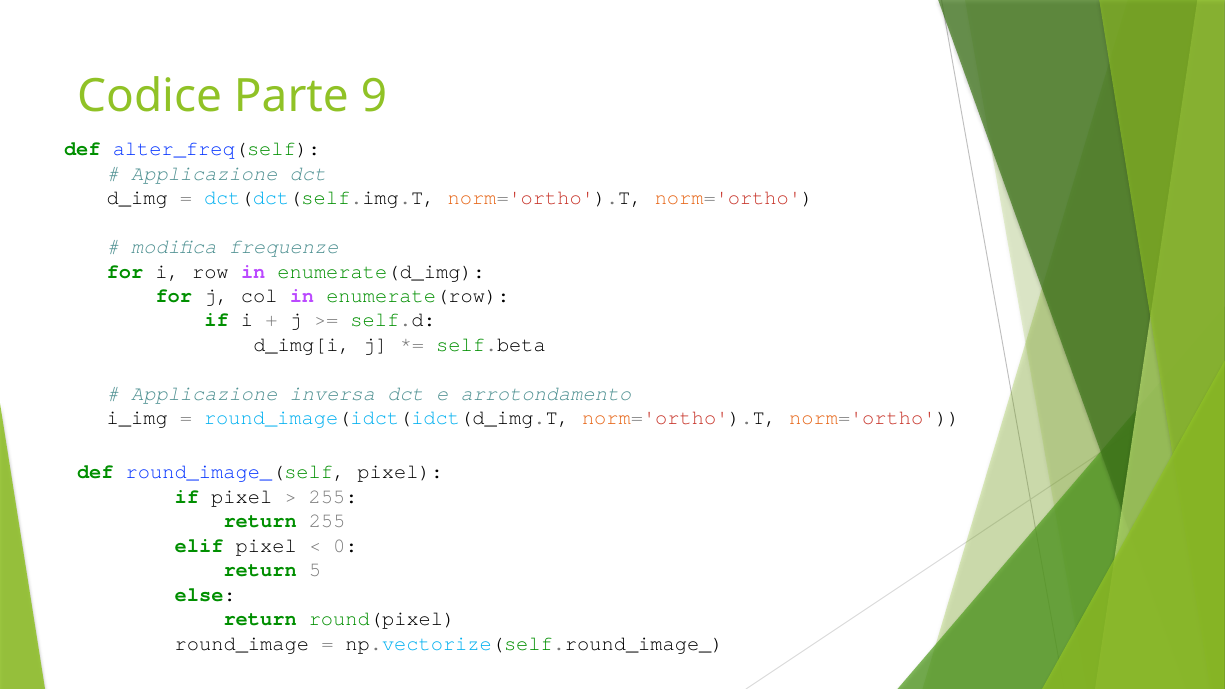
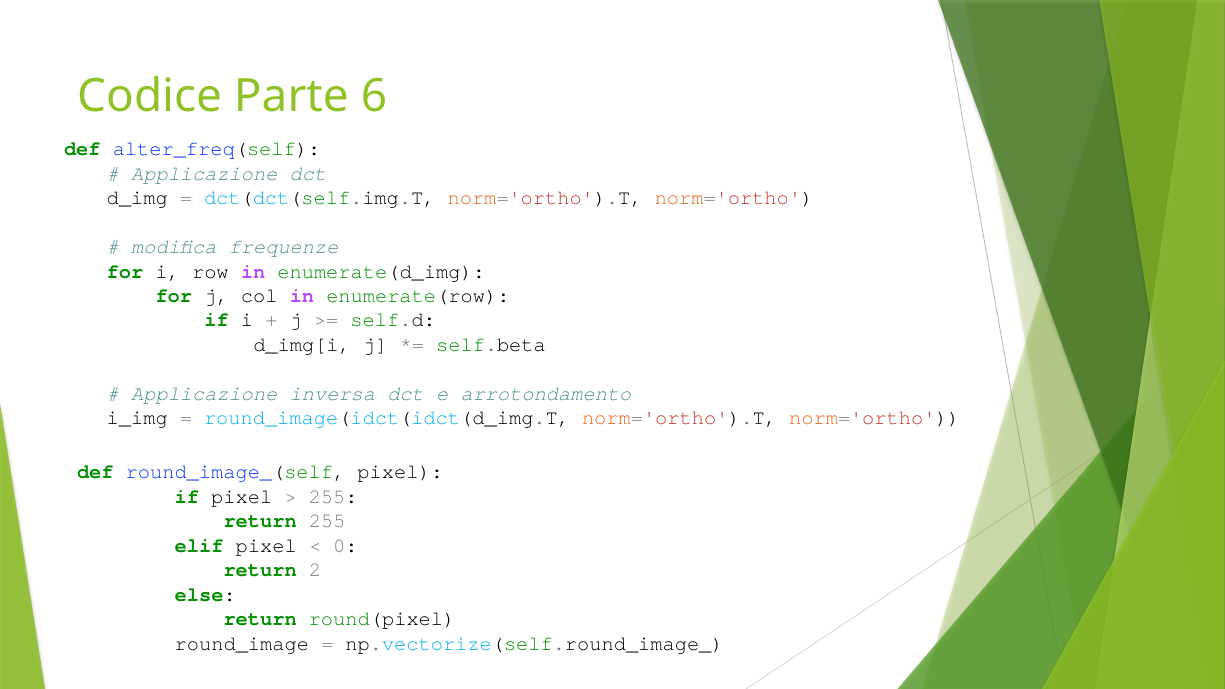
9: 9 -> 6
5: 5 -> 2
